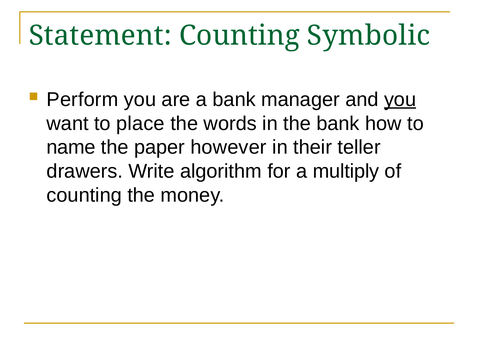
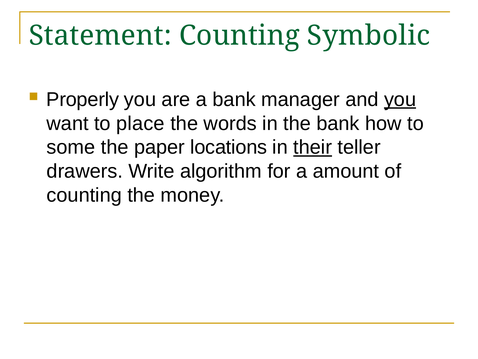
Perform: Perform -> Properly
name: name -> some
however: however -> locations
their underline: none -> present
multiply: multiply -> amount
